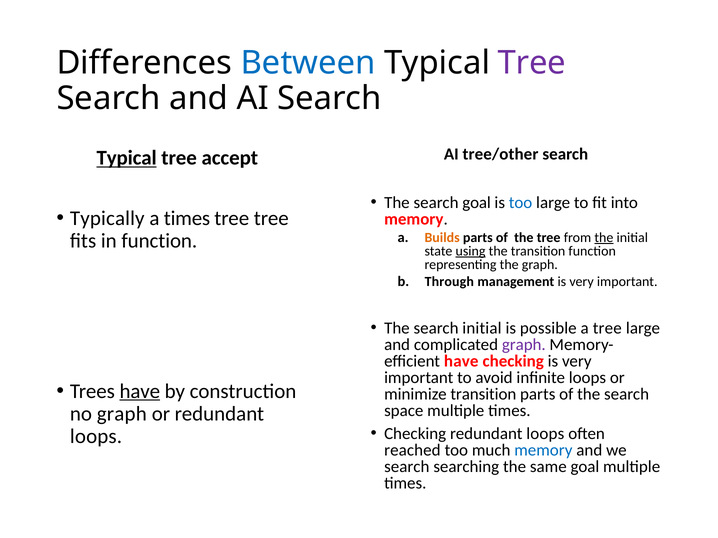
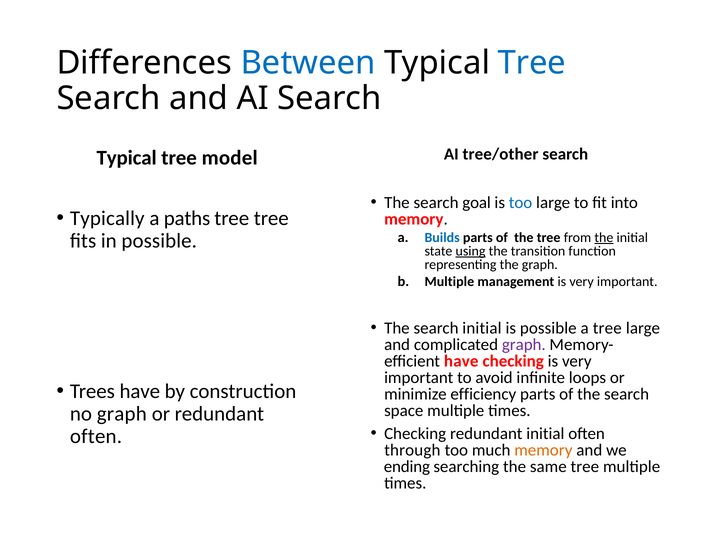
Tree at (532, 63) colour: purple -> blue
Typical at (127, 158) underline: present -> none
accept: accept -> model
a times: times -> paths
Builds colour: orange -> blue
in function: function -> possible
Through at (449, 282): Through -> Multiple
have at (140, 391) underline: present -> none
minimize transition: transition -> efficiency
Checking redundant loops: loops -> initial
loops at (96, 437): loops -> often
reached: reached -> through
memory at (543, 451) colour: blue -> orange
search at (407, 467): search -> ending
same goal: goal -> tree
